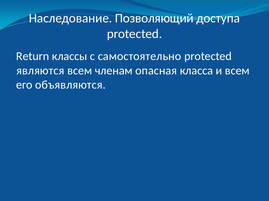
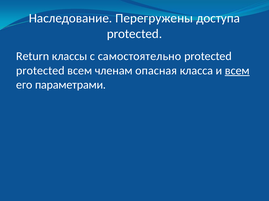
Позволяющий: Позволяющий -> Перегружены
являются at (40, 71): являются -> protected
всем at (237, 71) underline: none -> present
объявляются: объявляются -> параметрами
